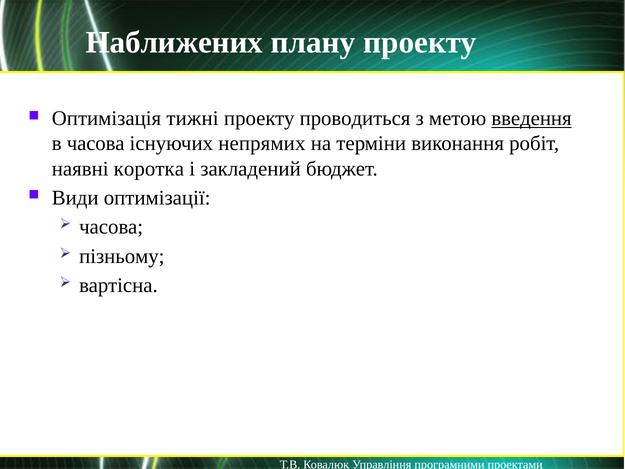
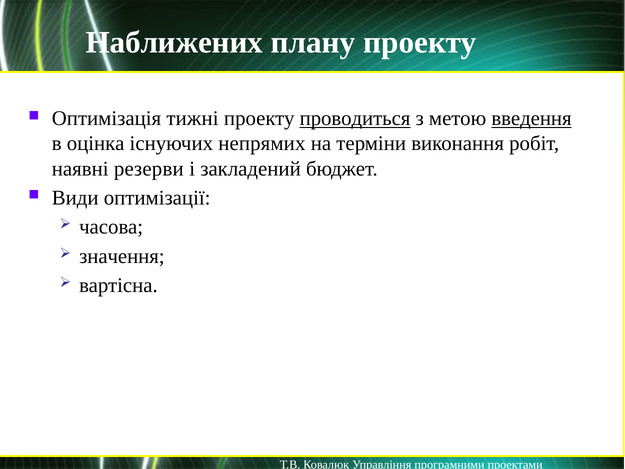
проводиться underline: none -> present
в часова: часова -> оцінка
коротка: коротка -> резерви
пізньому: пізньому -> значення
